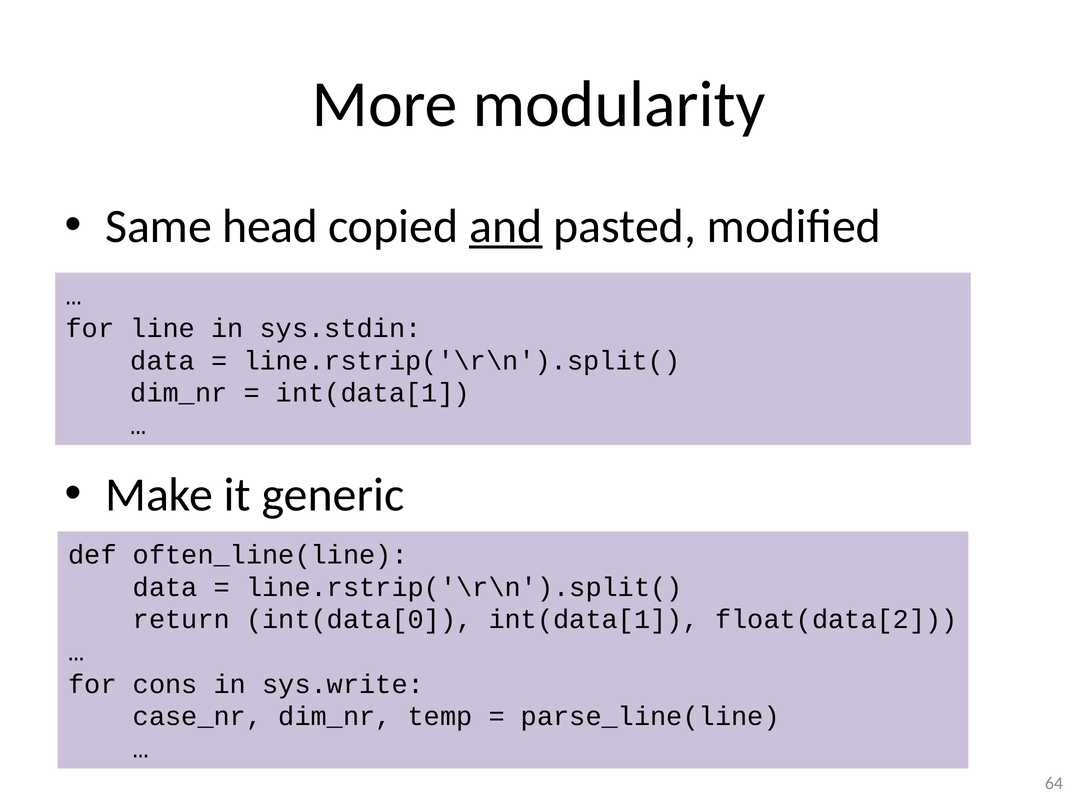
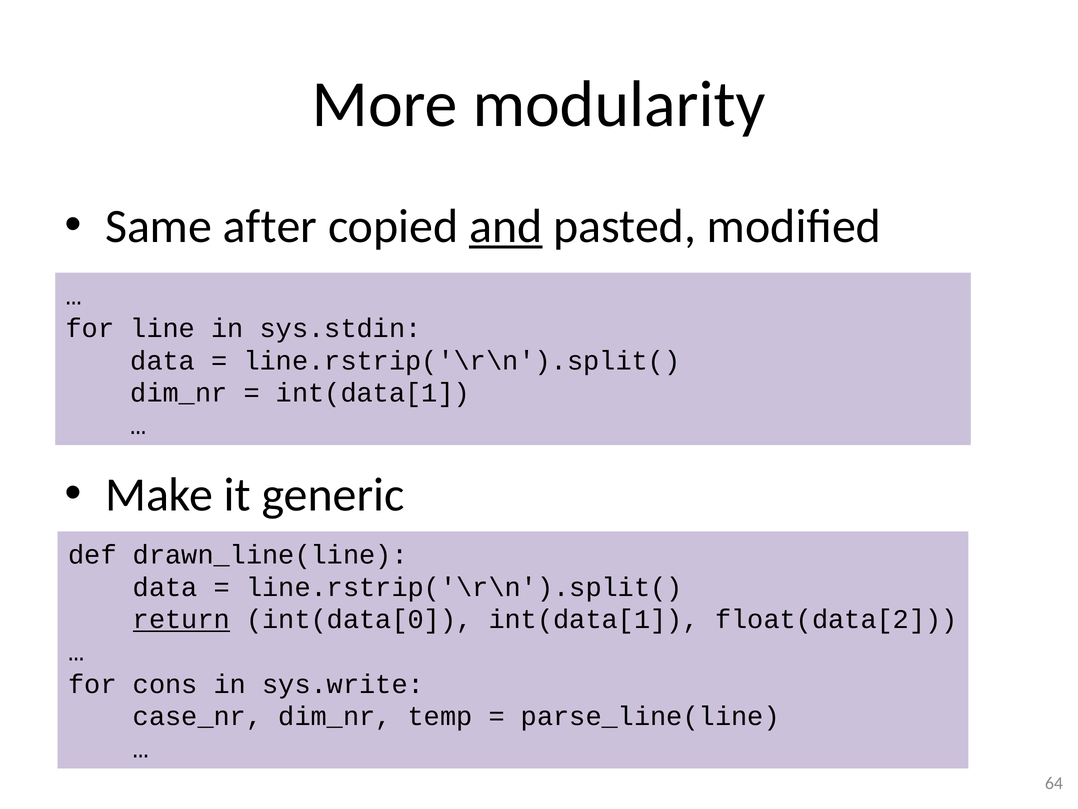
head: head -> after
often_line(line: often_line(line -> drawn_line(line
return underline: none -> present
